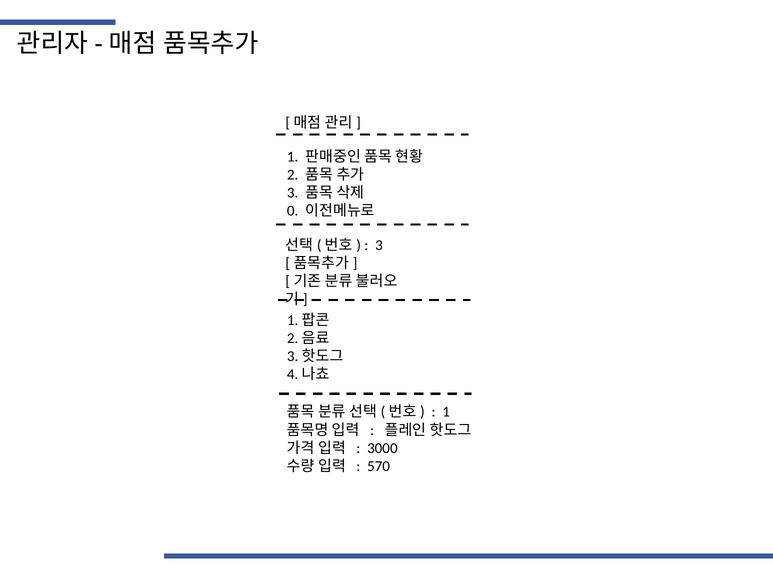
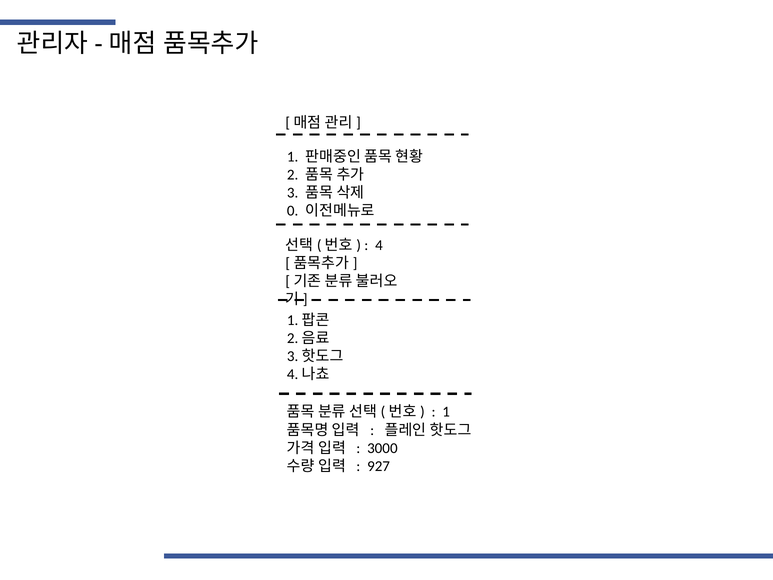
3 at (379, 245): 3 -> 4
570: 570 -> 927
